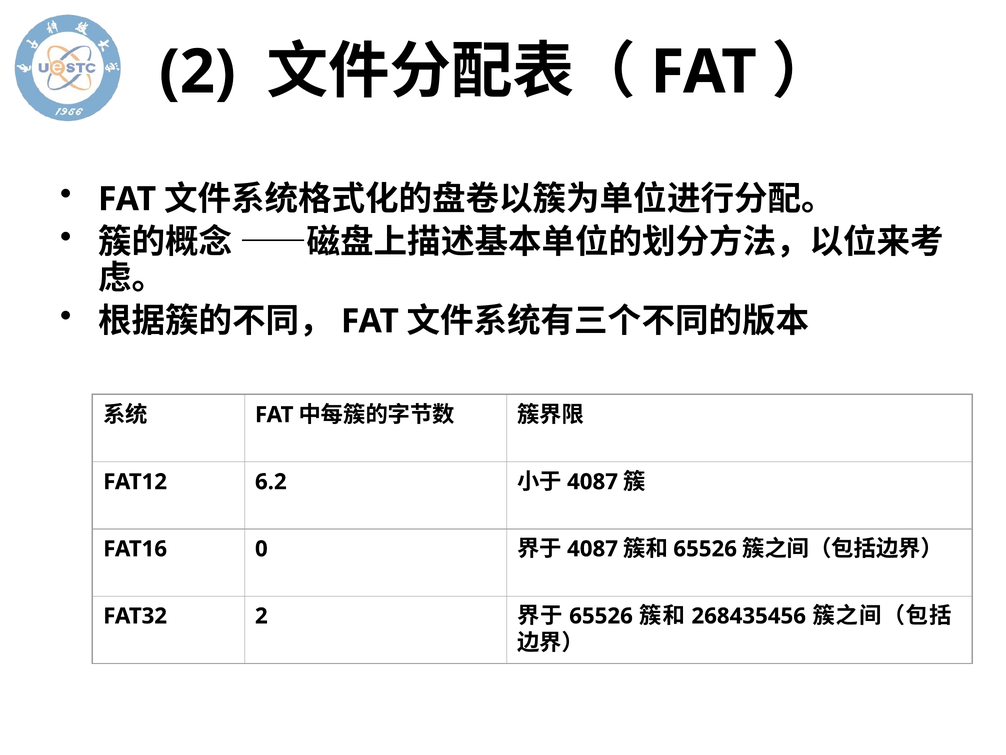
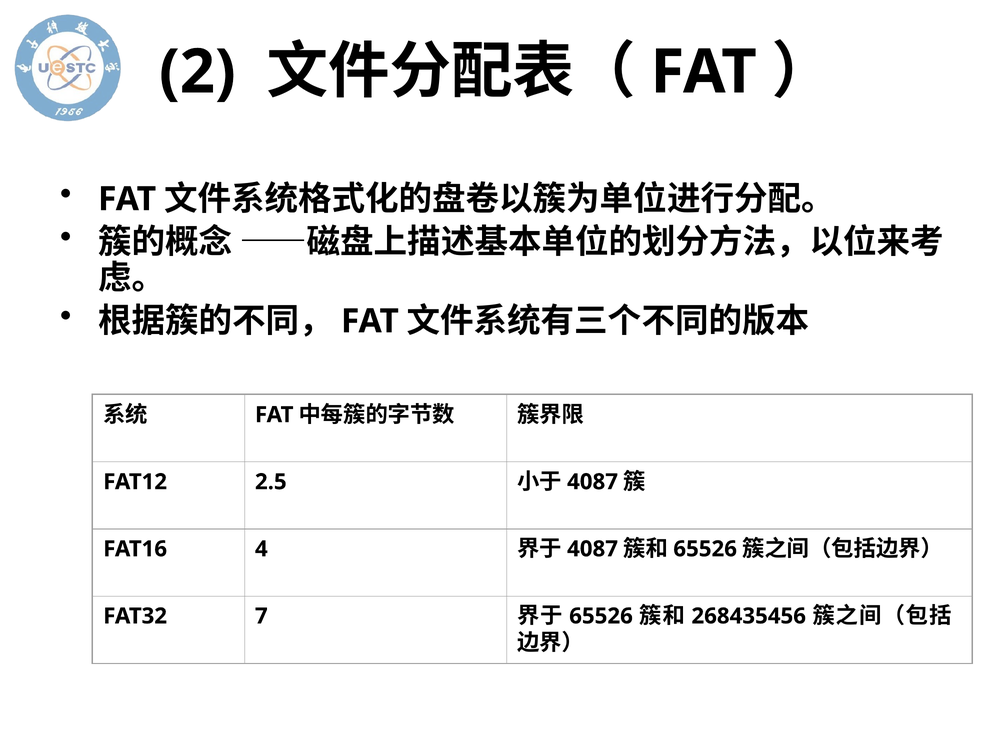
6.2: 6.2 -> 2.5
0: 0 -> 4
FAT32 2: 2 -> 7
